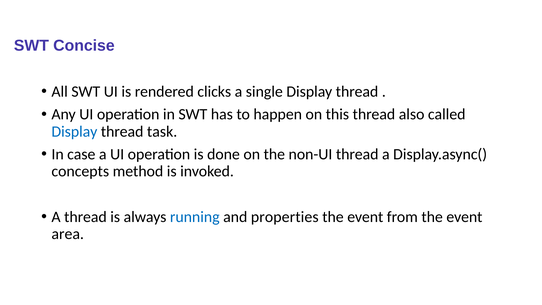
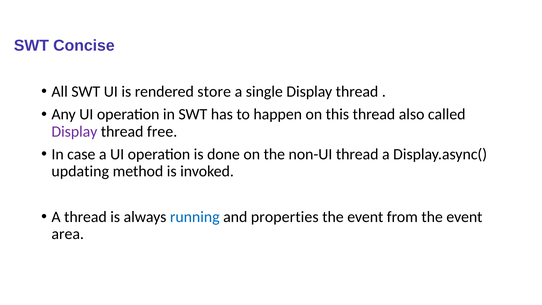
clicks: clicks -> store
Display at (74, 131) colour: blue -> purple
task: task -> free
concepts: concepts -> updating
